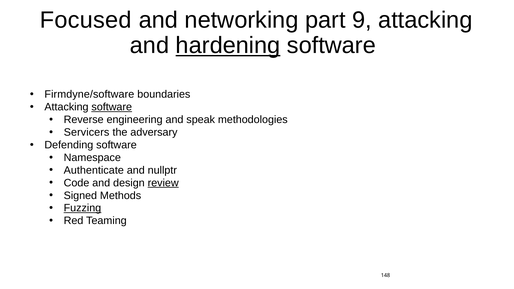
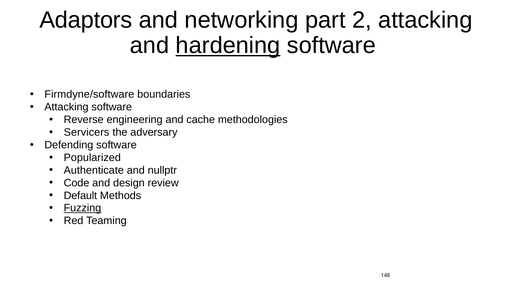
Focused: Focused -> Adaptors
9: 9 -> 2
software at (112, 107) underline: present -> none
speak: speak -> cache
Namespace: Namespace -> Popularized
review underline: present -> none
Signed: Signed -> Default
